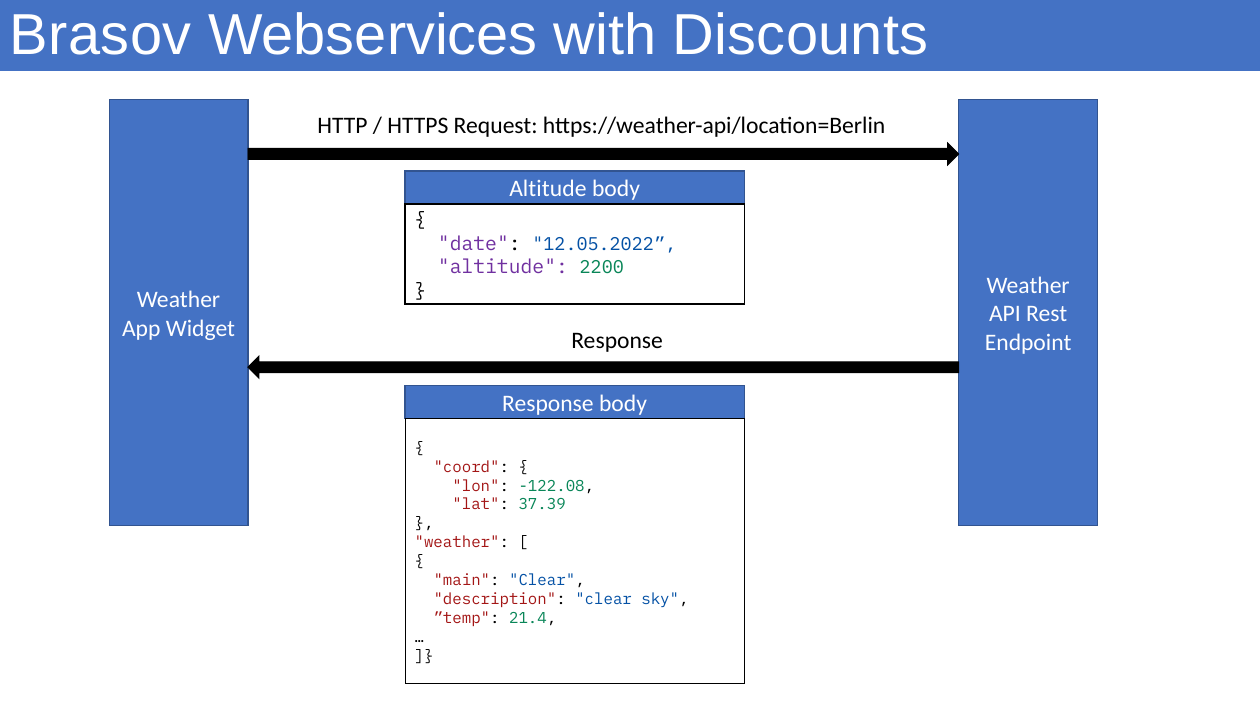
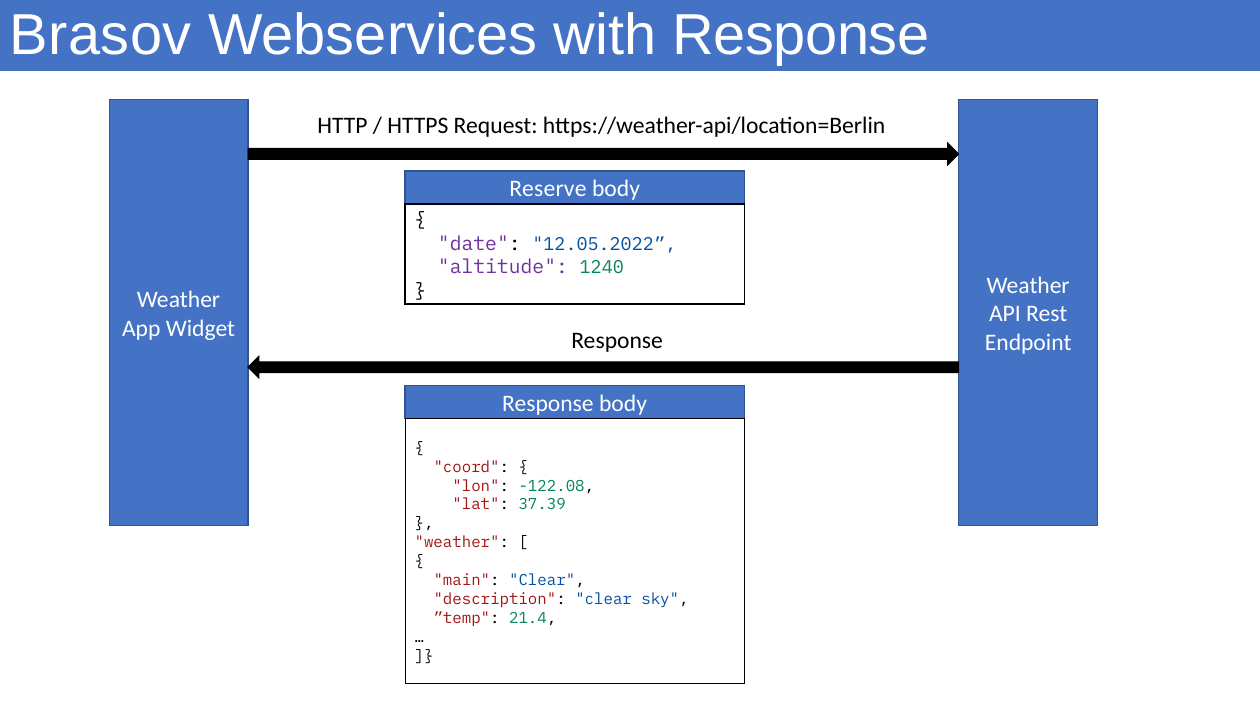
with Discounts: Discounts -> Response
Altitude at (548, 189): Altitude -> Reserve
2200: 2200 -> 1240
